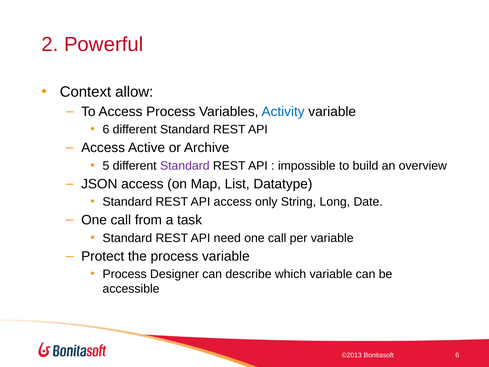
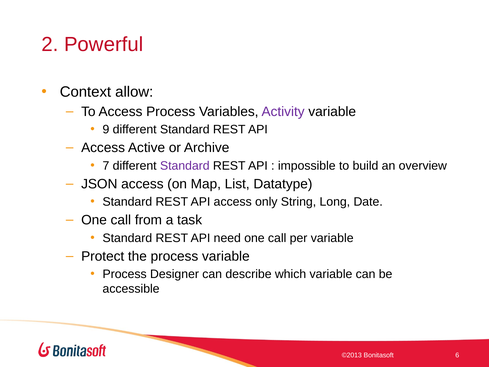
Activity colour: blue -> purple
6 at (106, 129): 6 -> 9
5: 5 -> 7
